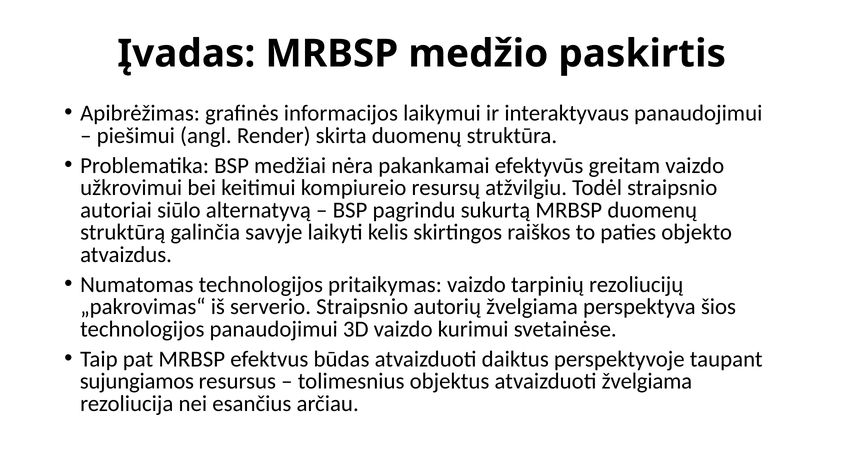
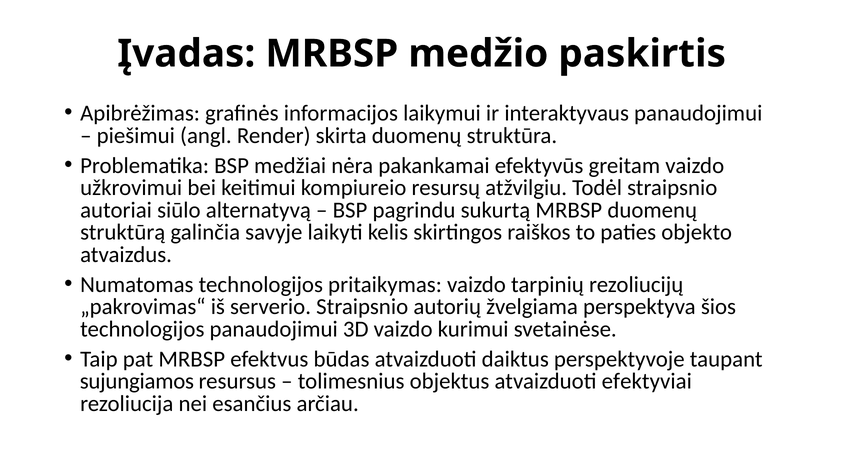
atvaizduoti žvelgiama: žvelgiama -> efektyviai
